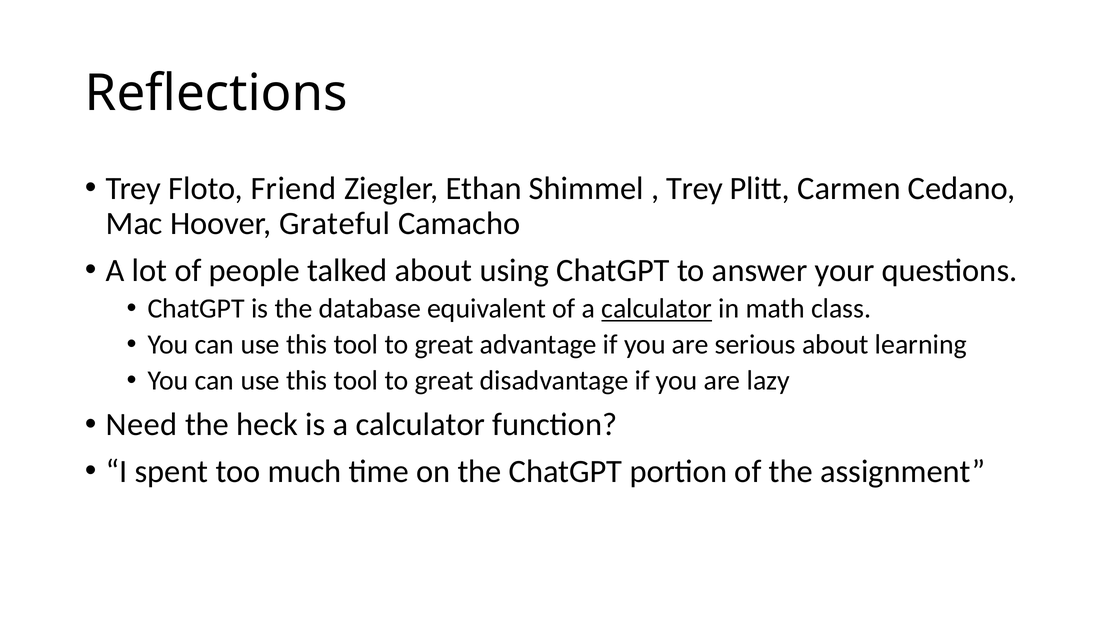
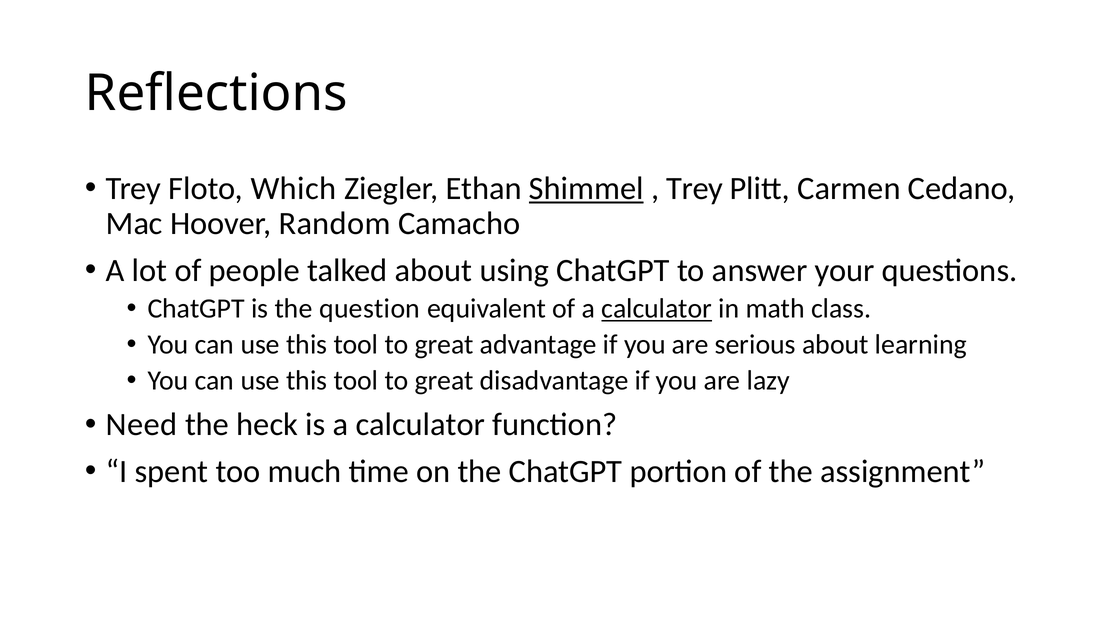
Friend: Friend -> Which
Shimmel underline: none -> present
Grateful: Grateful -> Random
database: database -> question
